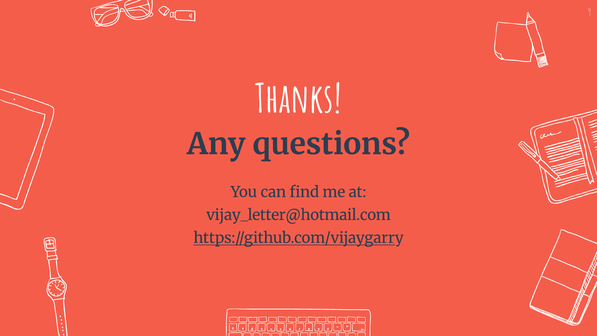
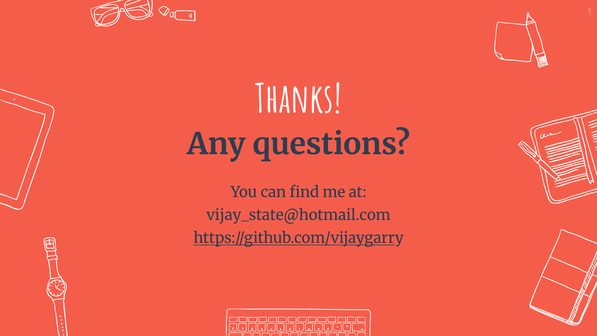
vijay_letter@hotmail.com: vijay_letter@hotmail.com -> vijay_state@hotmail.com
